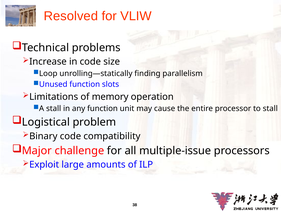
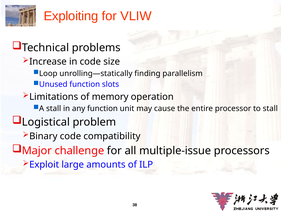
Resolved: Resolved -> Exploiting
